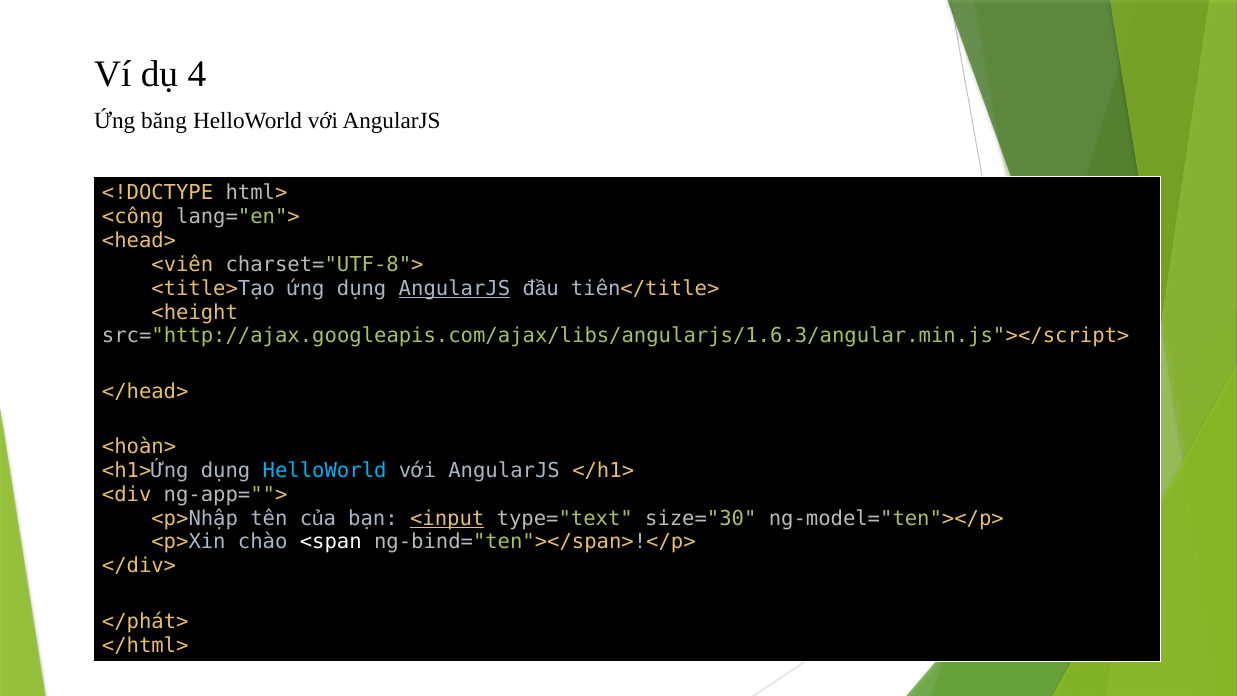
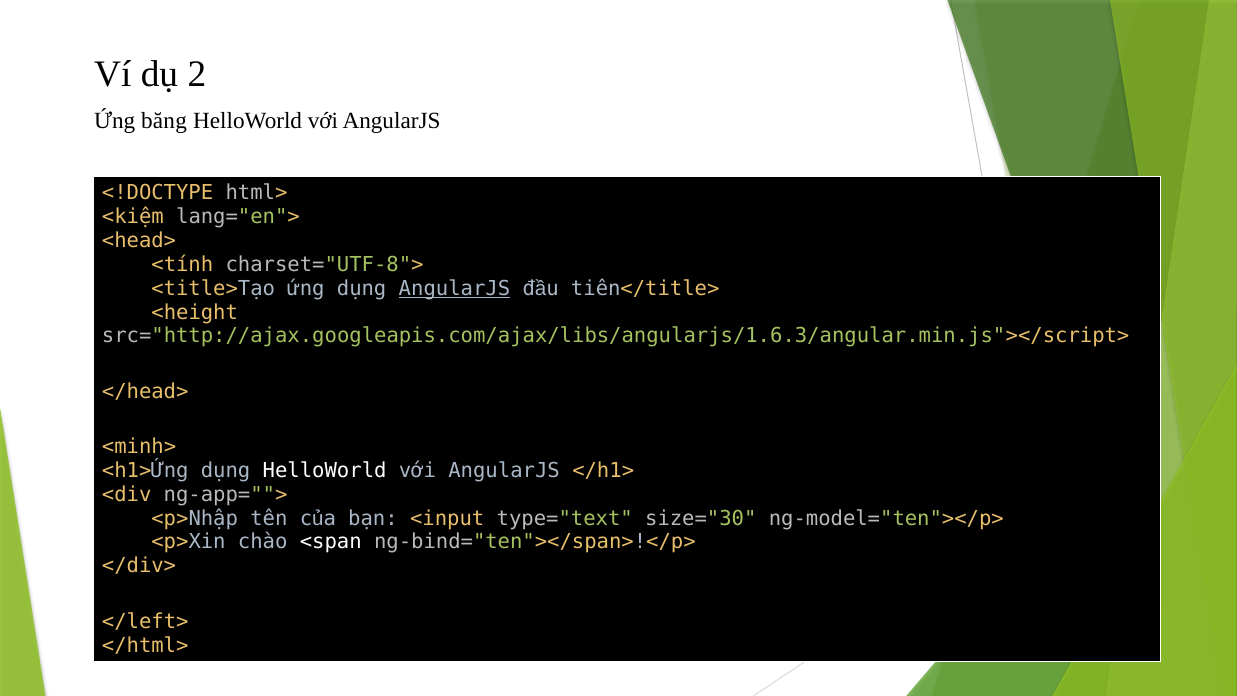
4: 4 -> 2
<công: <công -> <kiệm
<viên: <viên -> <tính
<hoàn>: <hoàn> -> <minh>
HelloWorld at (325, 471) colour: light blue -> white
<input underline: present -> none
</phát>: </phát> -> </left>
